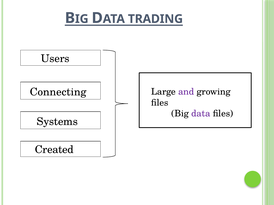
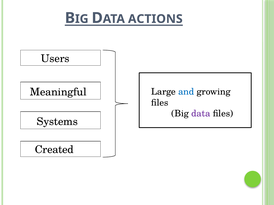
TRADING: TRADING -> ACTIONS
Connecting: Connecting -> Meaningful
and colour: purple -> blue
